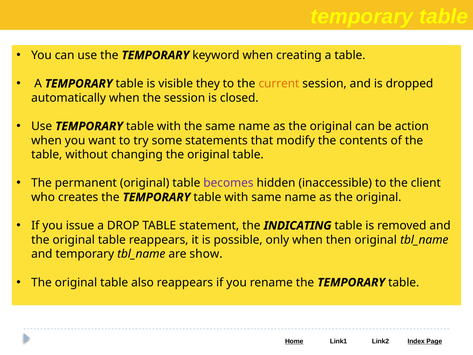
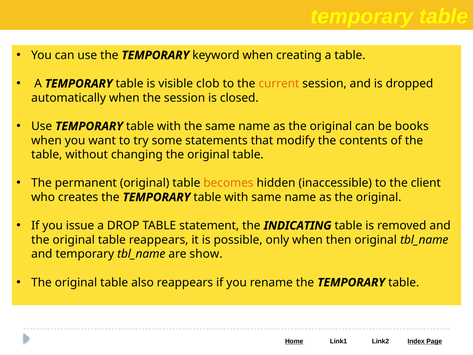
they: they -> clob
action: action -> books
becomes colour: purple -> orange
